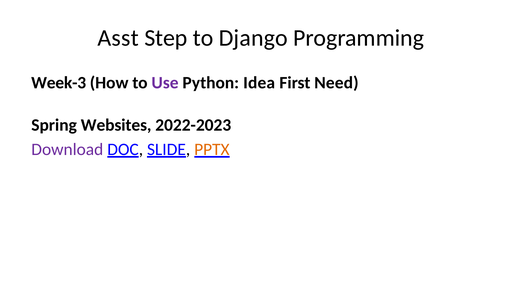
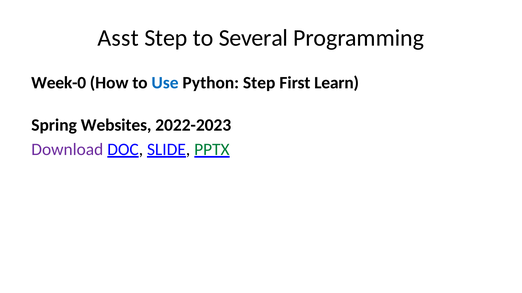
Django: Django -> Several
Week-3: Week-3 -> Week-0
Use colour: purple -> blue
Python Idea: Idea -> Step
Need: Need -> Learn
PPTX colour: orange -> green
